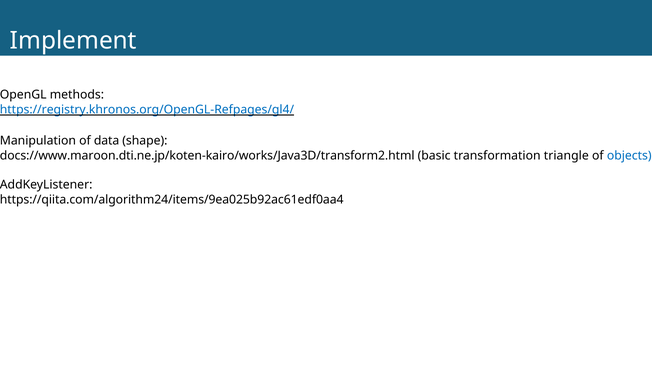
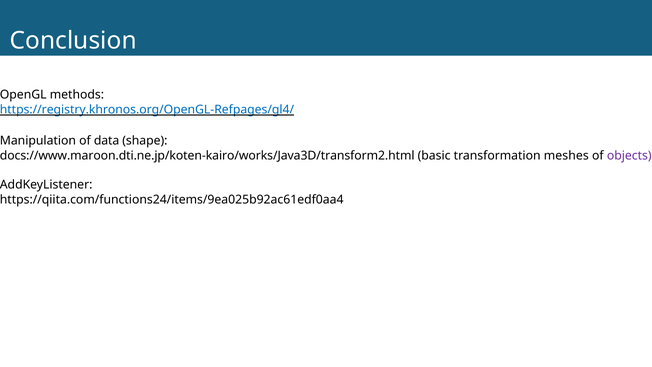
Implement: Implement -> Conclusion
triangle: triangle -> meshes
objects colour: blue -> purple
https://qiita.com/algorithm24/items/9ea025b92ac61edf0aa4: https://qiita.com/algorithm24/items/9ea025b92ac61edf0aa4 -> https://qiita.com/functions24/items/9ea025b92ac61edf0aa4
